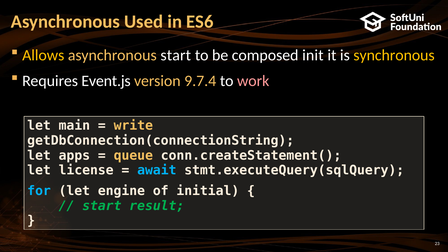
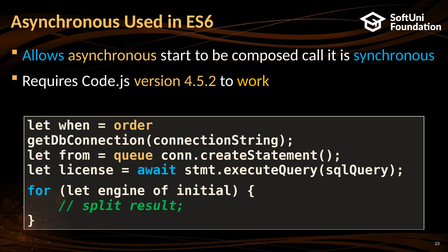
Allows colour: yellow -> light blue
init: init -> call
synchronous colour: yellow -> light blue
Event.js: Event.js -> Code.js
9.7.4: 9.7.4 -> 4.5.2
work colour: pink -> yellow
main: main -> when
write: write -> order
apps: apps -> from
start at (102, 206): start -> split
